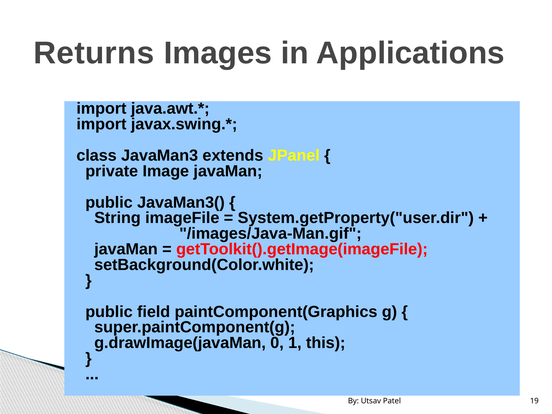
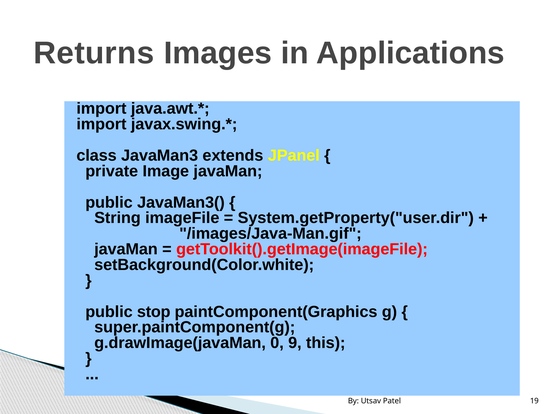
field: field -> stop
1: 1 -> 9
